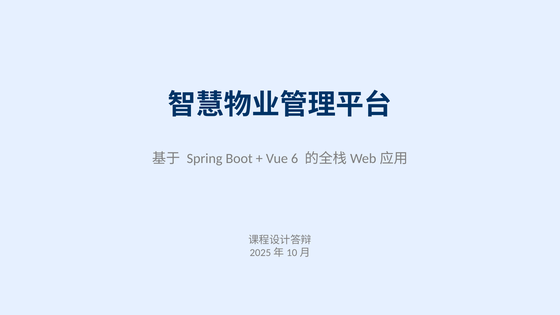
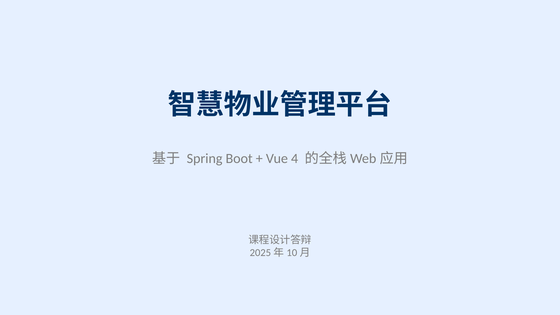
6: 6 -> 4
